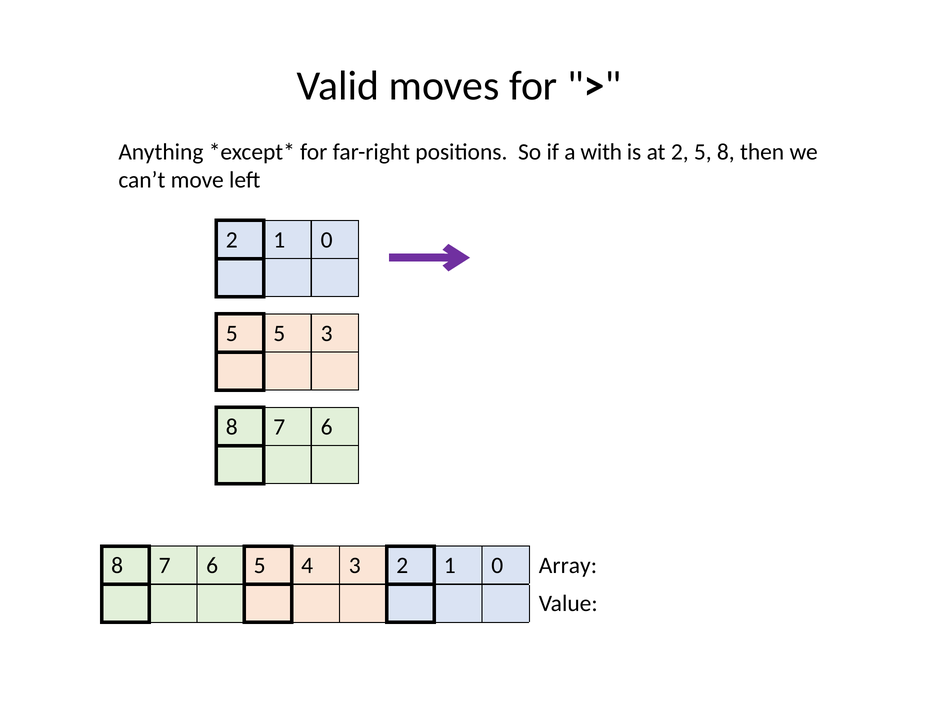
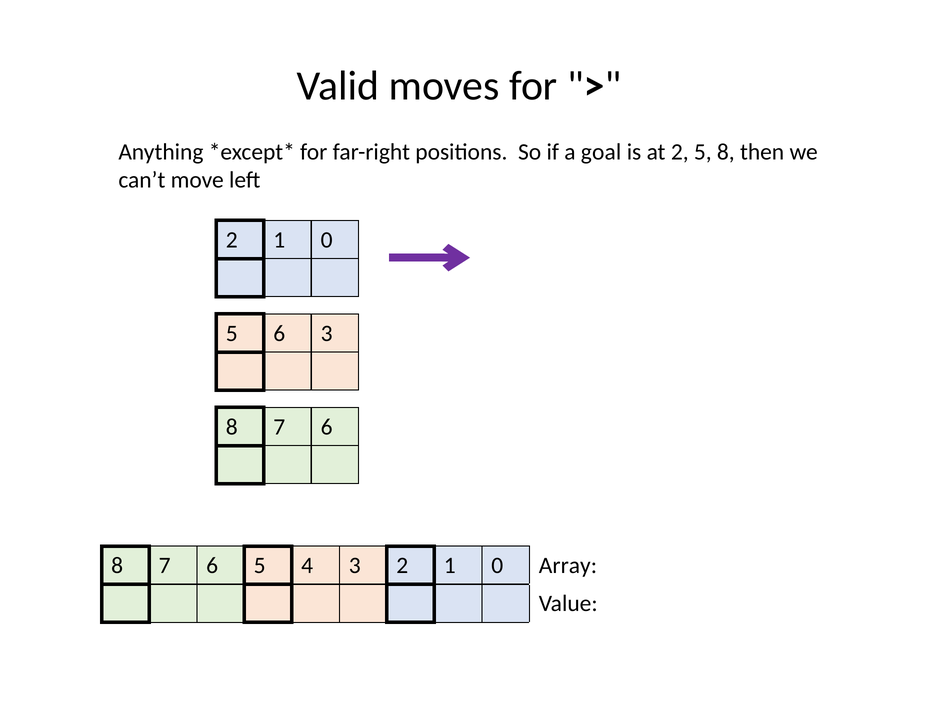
with: with -> goal
5 5: 5 -> 6
